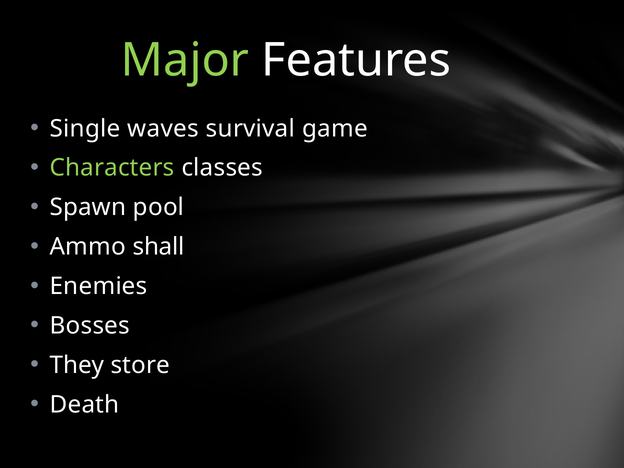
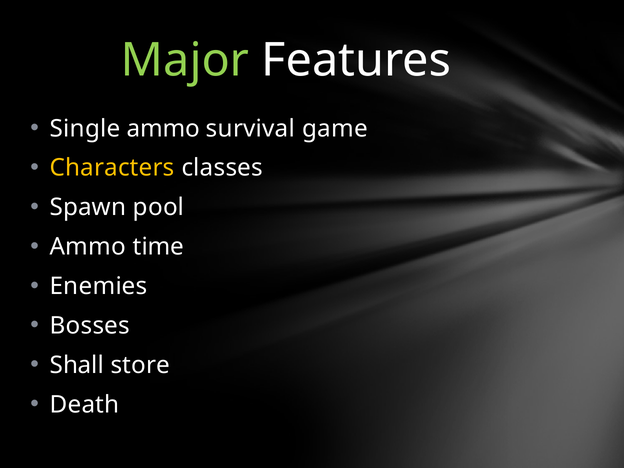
Single waves: waves -> ammo
Characters colour: light green -> yellow
shall: shall -> time
They: They -> Shall
